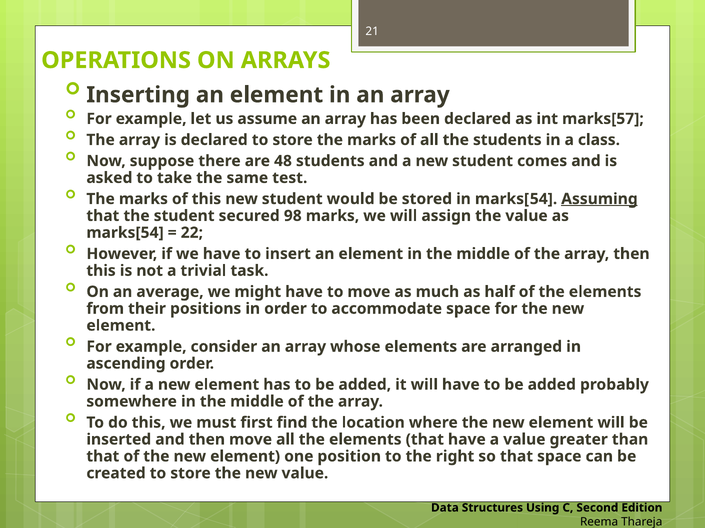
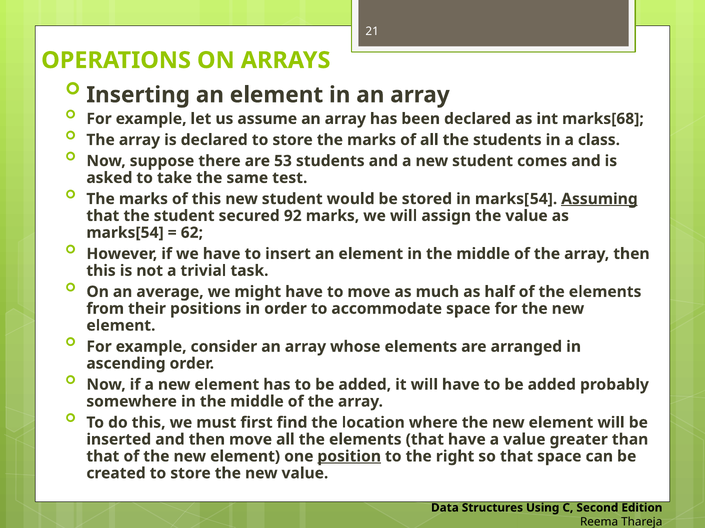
marks[57: marks[57 -> marks[68
48: 48 -> 53
98: 98 -> 92
22: 22 -> 62
position underline: none -> present
